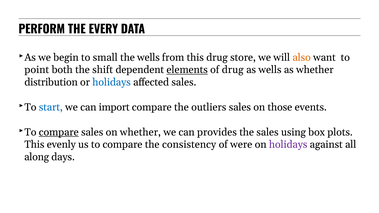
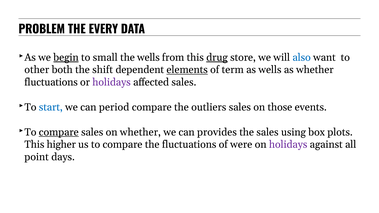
PERFORM: PERFORM -> PROBLEM
begin underline: none -> present
drug at (217, 57) underline: none -> present
also colour: orange -> blue
point: point -> other
of drug: drug -> term
distribution at (51, 82): distribution -> fluctuations
holidays at (112, 82) colour: blue -> purple
import: import -> period
evenly: evenly -> higher
the consistency: consistency -> fluctuations
along: along -> point
